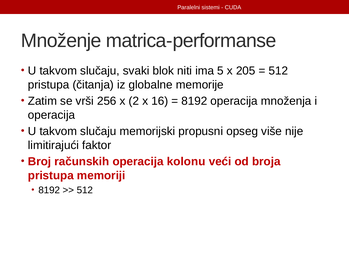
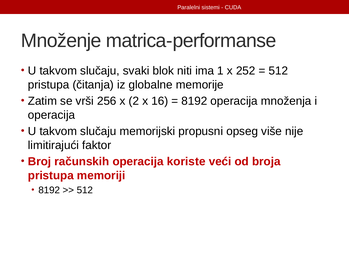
5: 5 -> 1
205: 205 -> 252
kolonu: kolonu -> koriste
